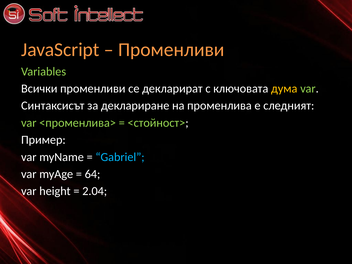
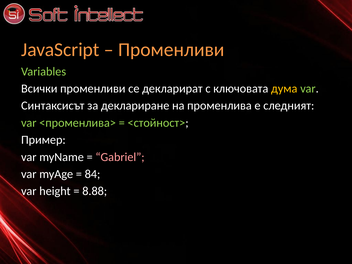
Gabriel colour: light blue -> pink
64: 64 -> 84
2.04: 2.04 -> 8.88
